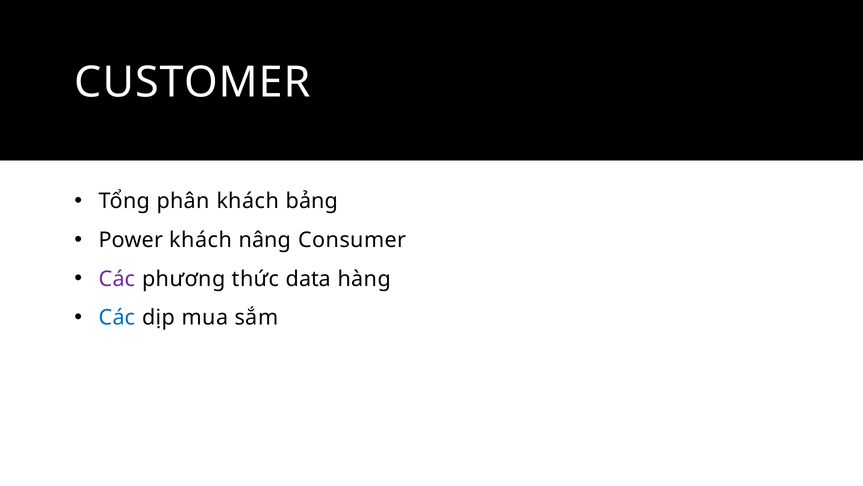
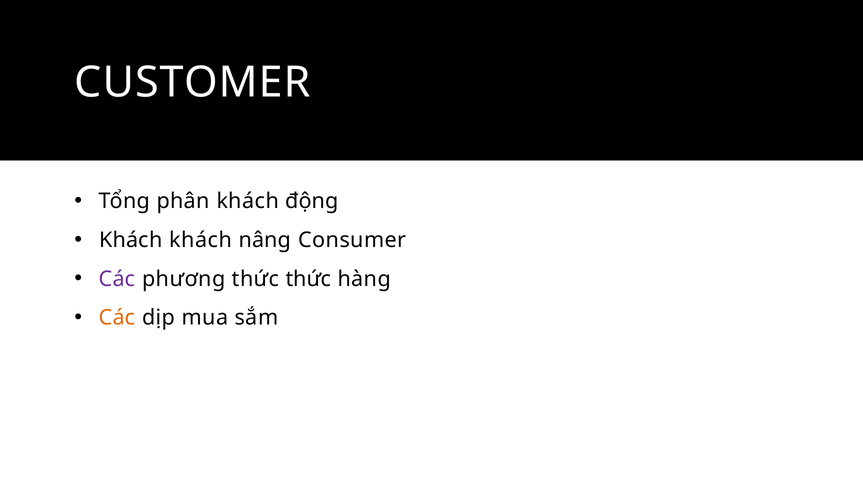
bảng: bảng -> động
Power at (131, 240): Power -> Khách
thức data: data -> thức
Các at (117, 317) colour: blue -> orange
